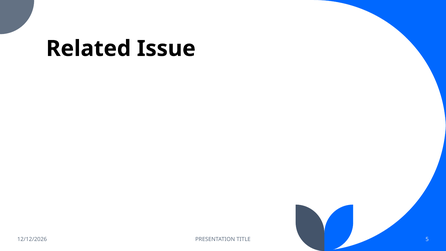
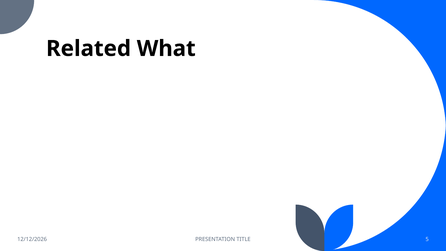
Issue: Issue -> What
